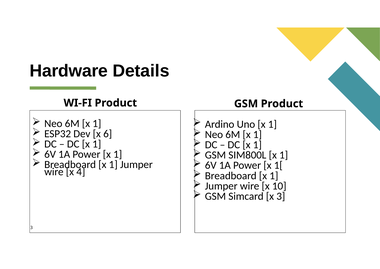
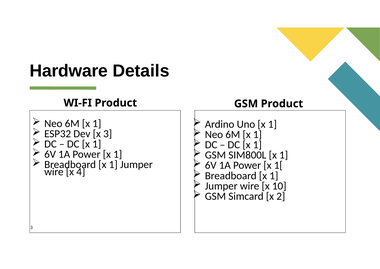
x 6: 6 -> 3
x 3: 3 -> 2
